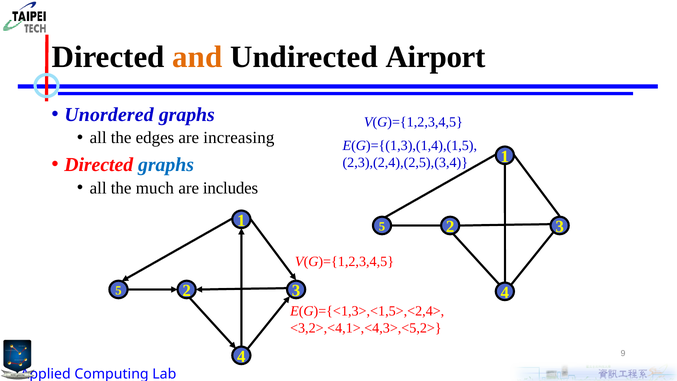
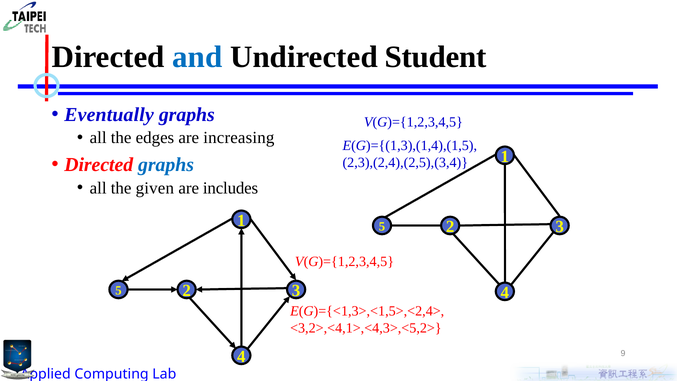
and colour: orange -> blue
Airport: Airport -> Student
Unordered: Unordered -> Eventually
much: much -> given
